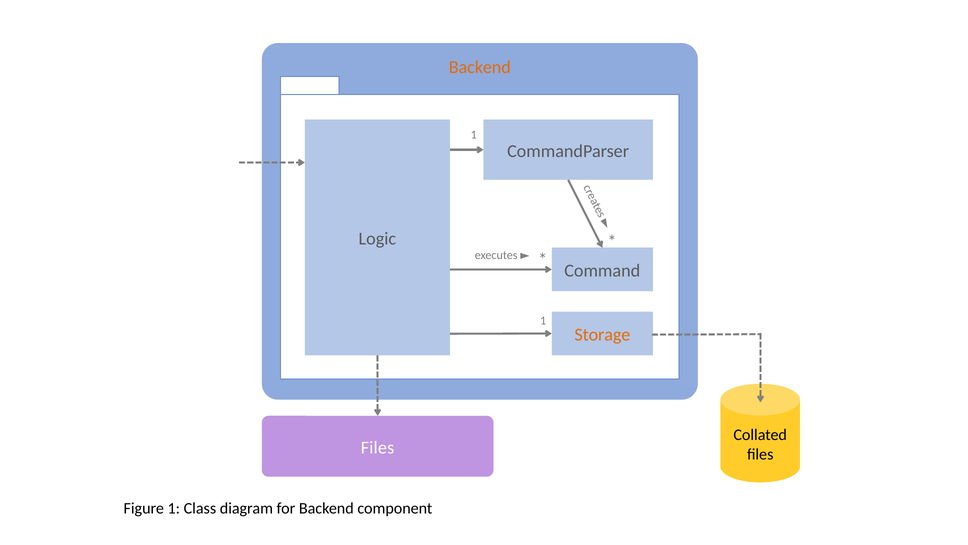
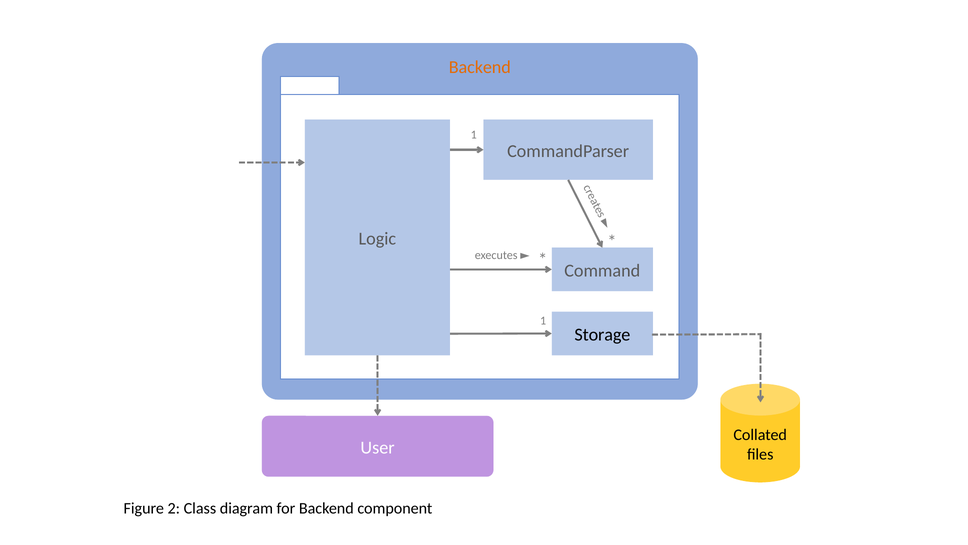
Storage colour: orange -> black
Files at (378, 447): Files -> User
Figure 1: 1 -> 2
